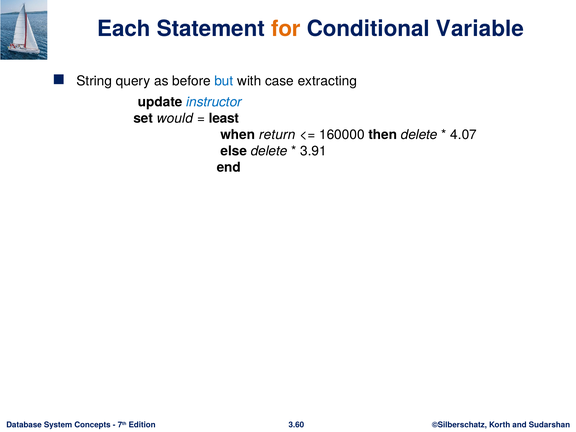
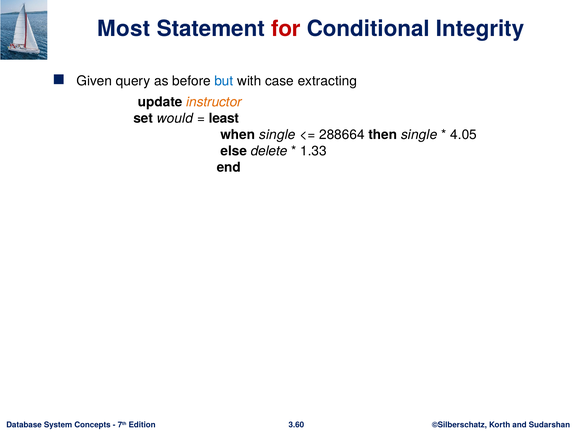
Each: Each -> Most
for colour: orange -> red
Variable: Variable -> Integrity
String: String -> Given
instructor colour: blue -> orange
when return: return -> single
160000: 160000 -> 288664
then delete: delete -> single
4.07: 4.07 -> 4.05
3.91: 3.91 -> 1.33
